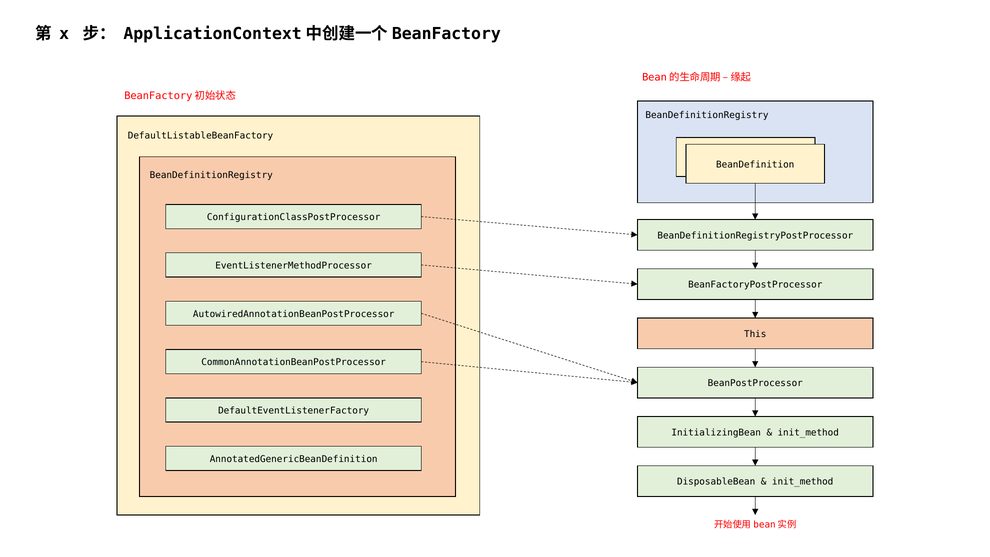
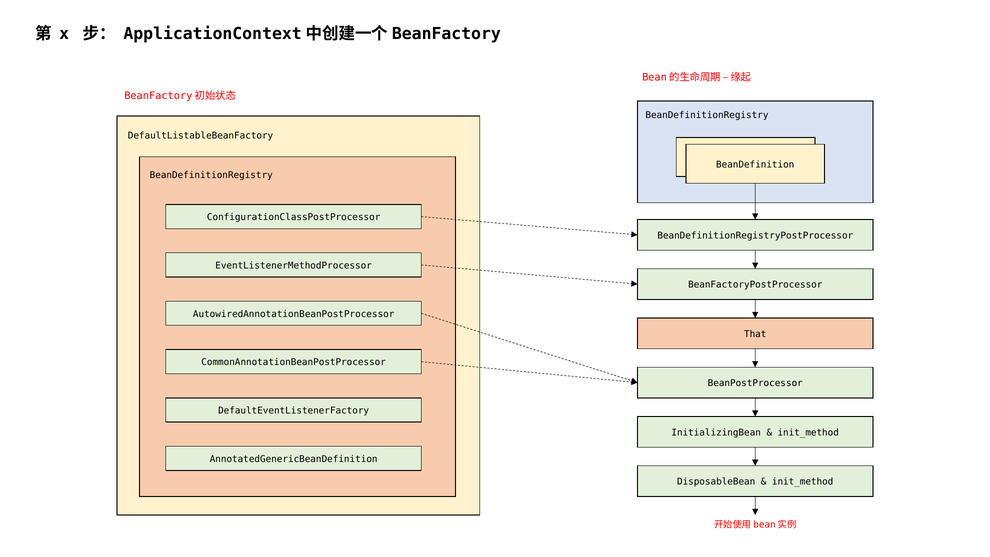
This: This -> That
